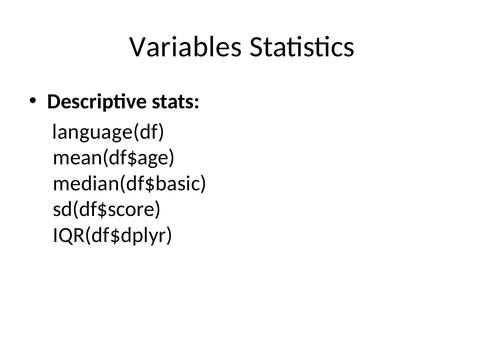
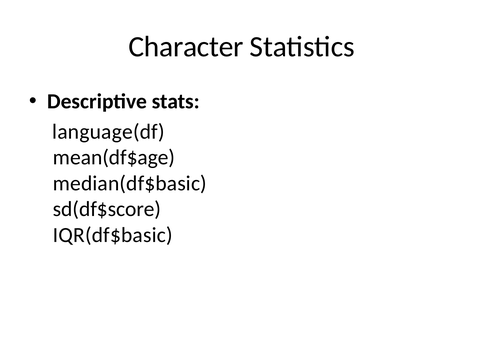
Variables: Variables -> Character
IQR(df$dplyr: IQR(df$dplyr -> IQR(df$basic
